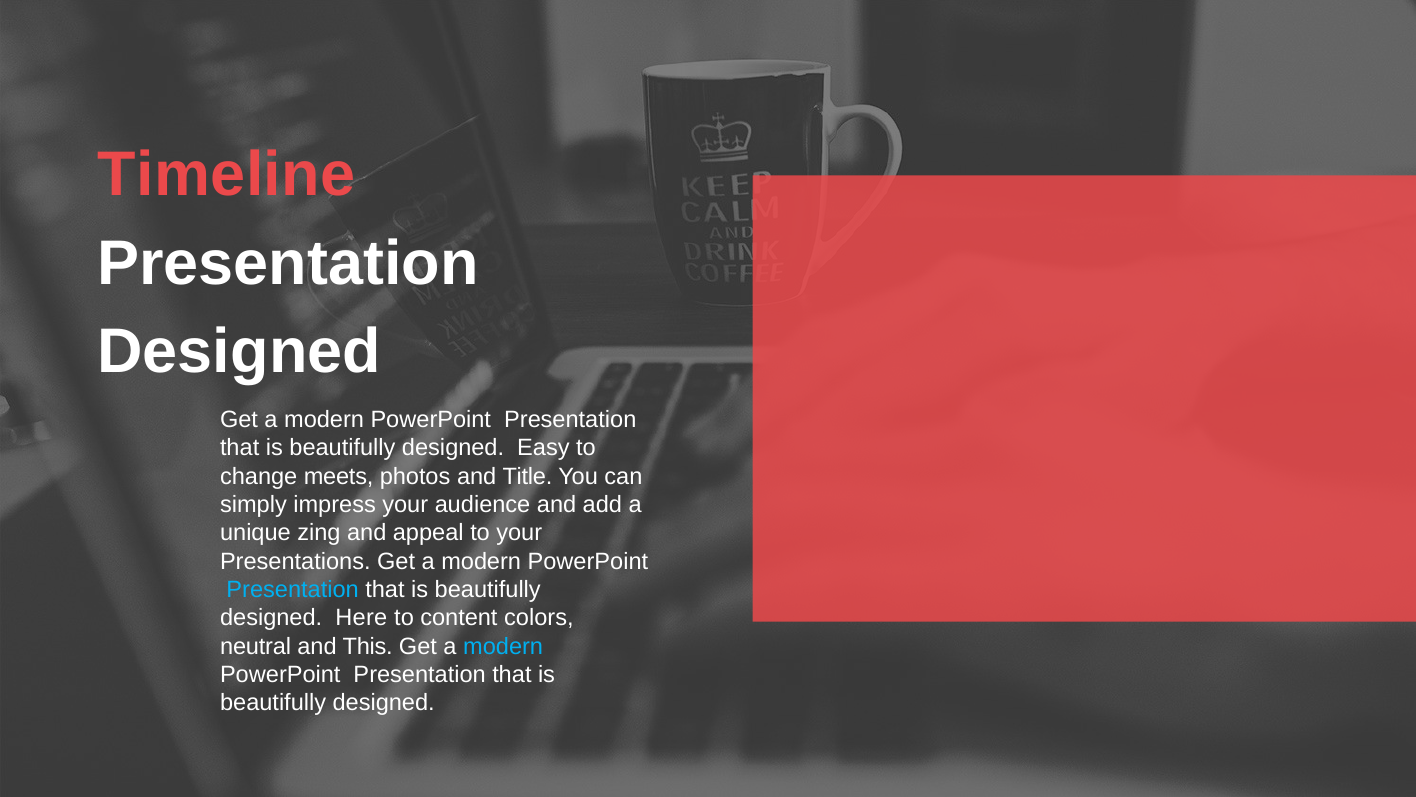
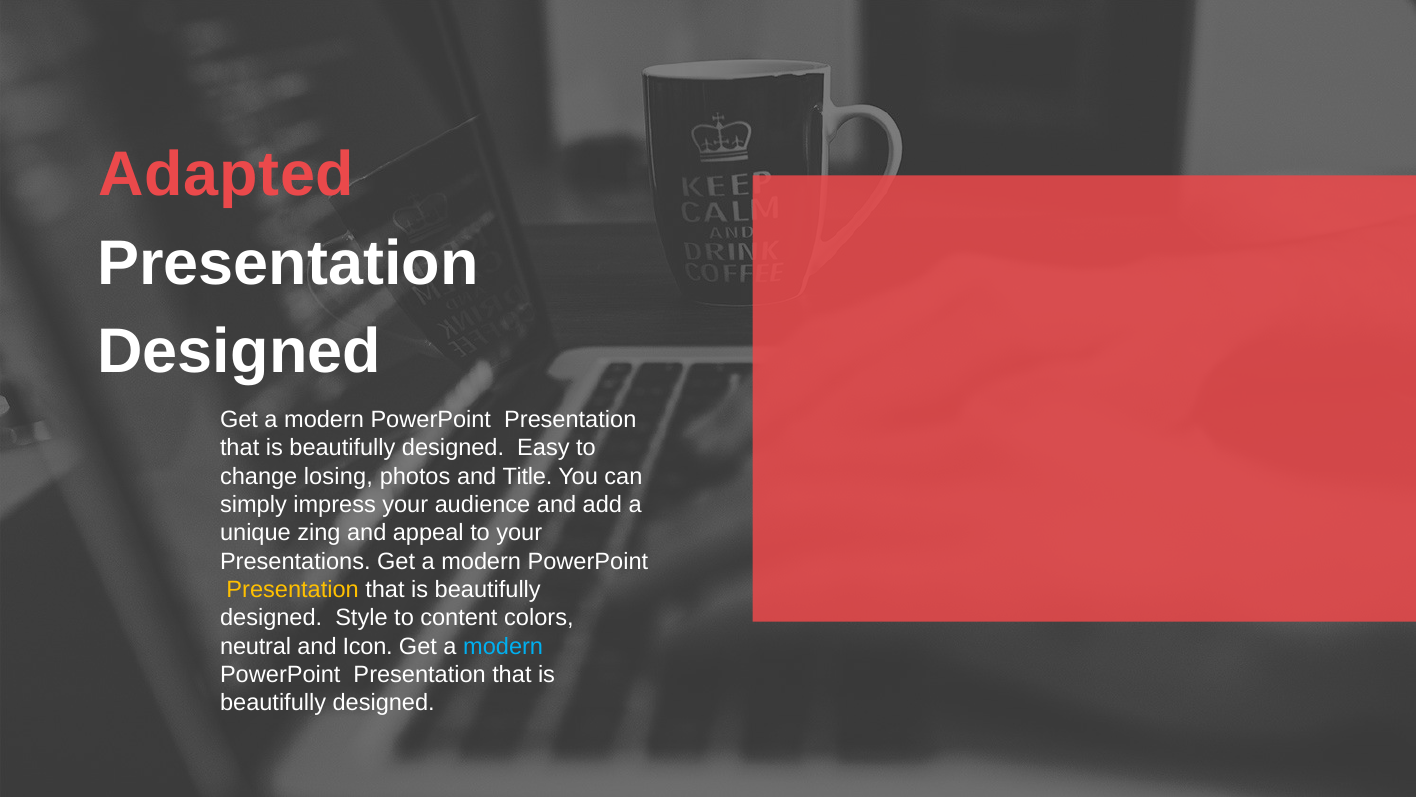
Timeline: Timeline -> Adapted
meets: meets -> losing
Presentation at (293, 590) colour: light blue -> yellow
Here: Here -> Style
This: This -> Icon
